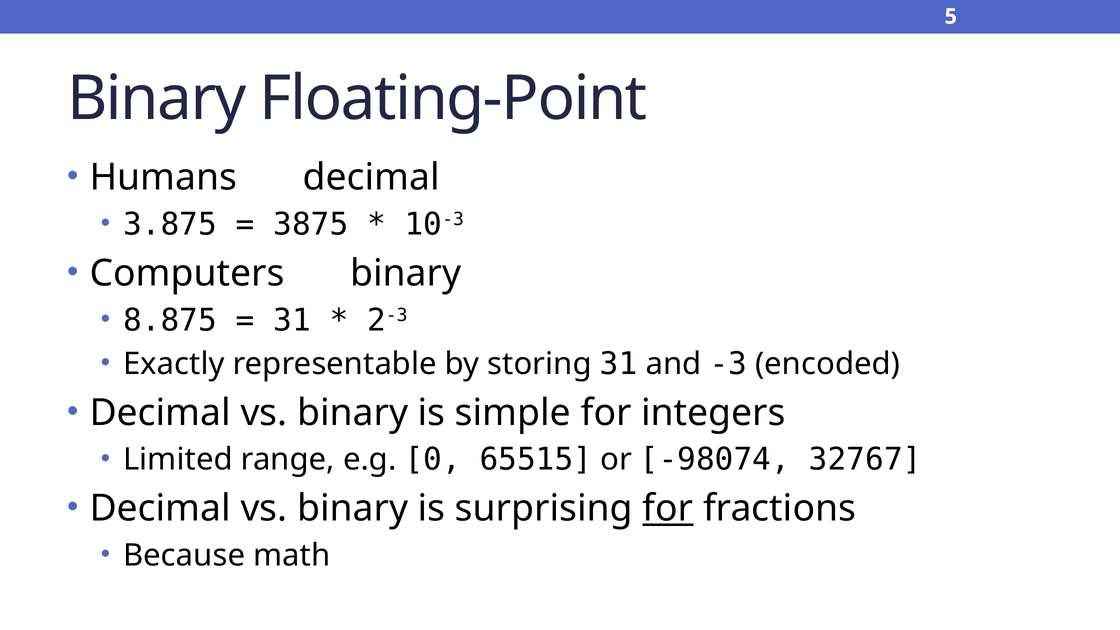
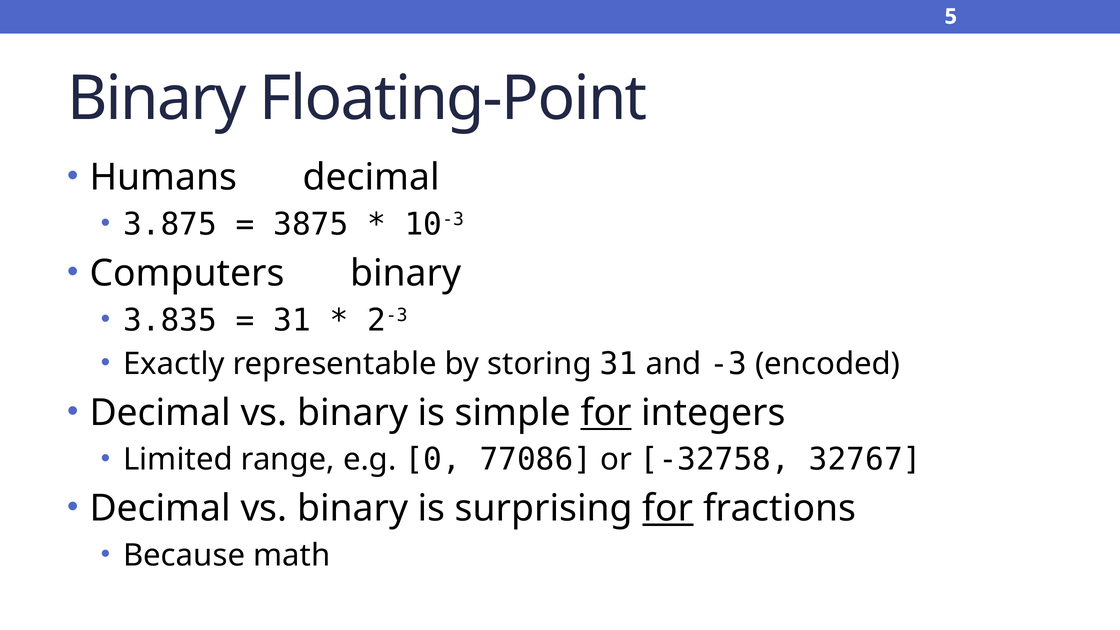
8.875: 8.875 -> 3.835
for at (606, 413) underline: none -> present
65515: 65515 -> 77086
-98074: -98074 -> -32758
